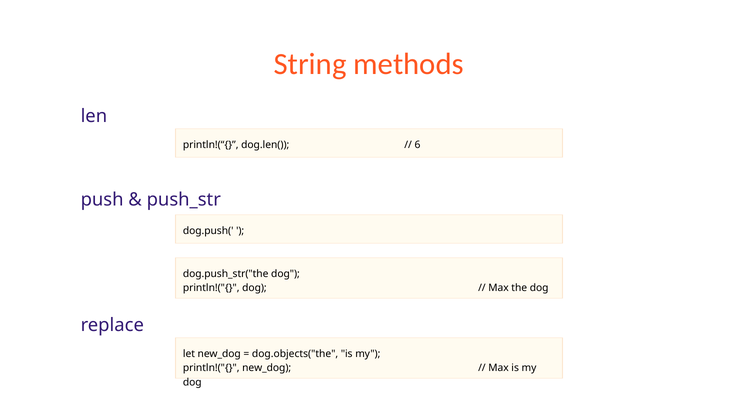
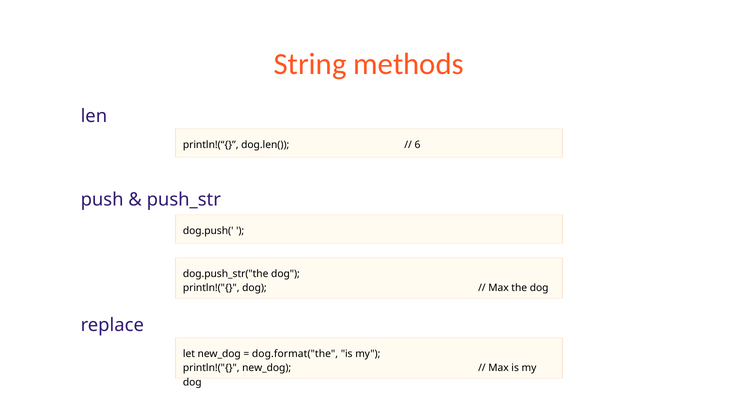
dog.objects("the: dog.objects("the -> dog.format("the
